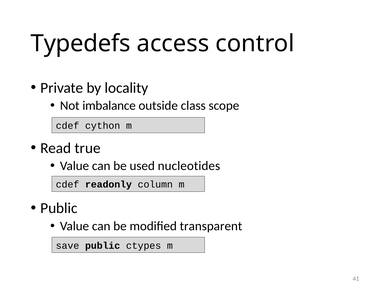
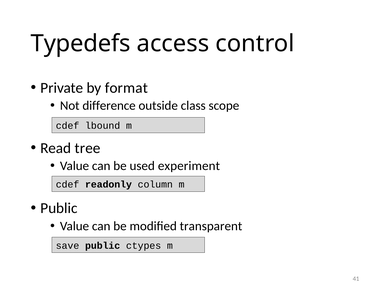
locality: locality -> format
imbalance: imbalance -> difference
cython: cython -> lbound
true: true -> tree
nucleotides: nucleotides -> experiment
